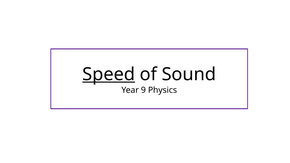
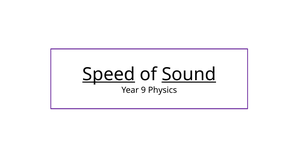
Sound underline: none -> present
